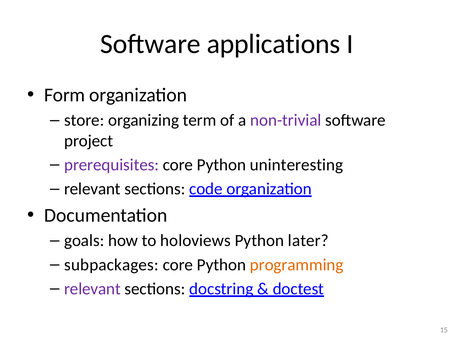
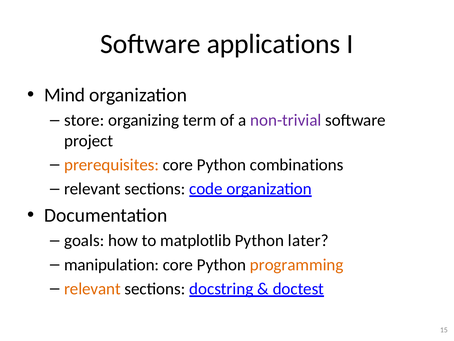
Form: Form -> Mind
prerequisites colour: purple -> orange
uninteresting: uninteresting -> combinations
holoviews: holoviews -> matplotlib
subpackages: subpackages -> manipulation
relevant at (92, 288) colour: purple -> orange
